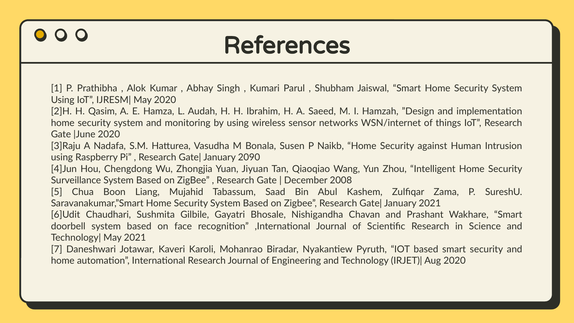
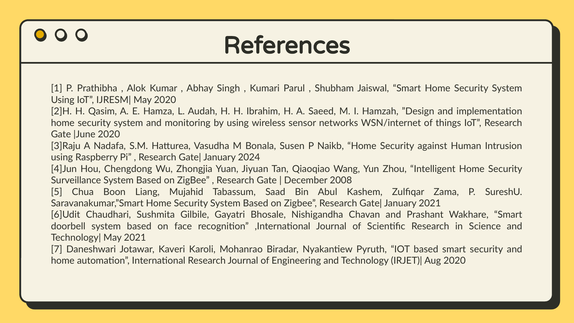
2090: 2090 -> 2024
